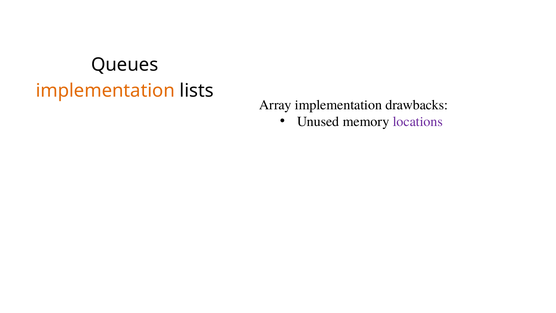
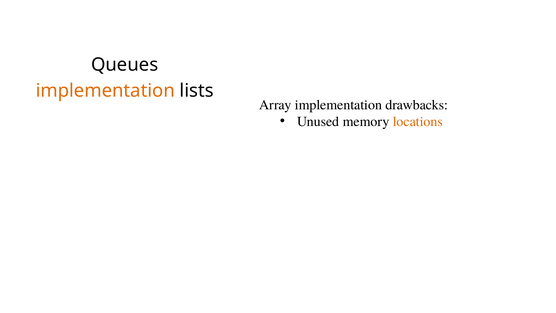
locations colour: purple -> orange
